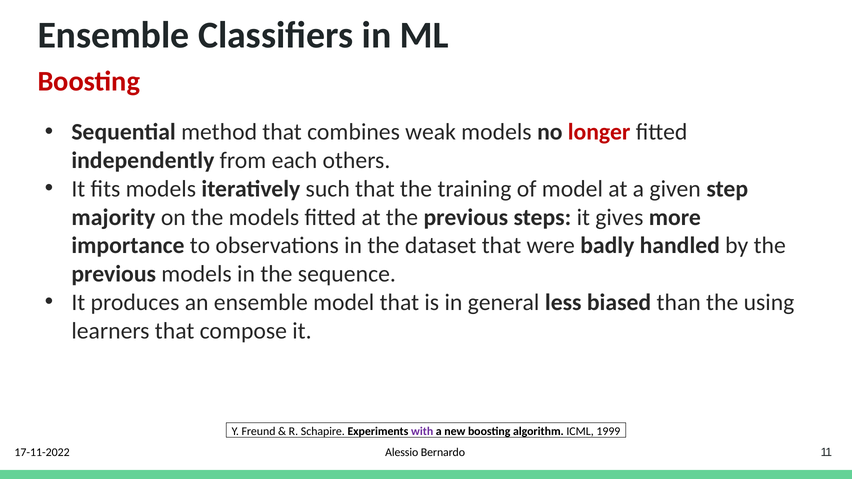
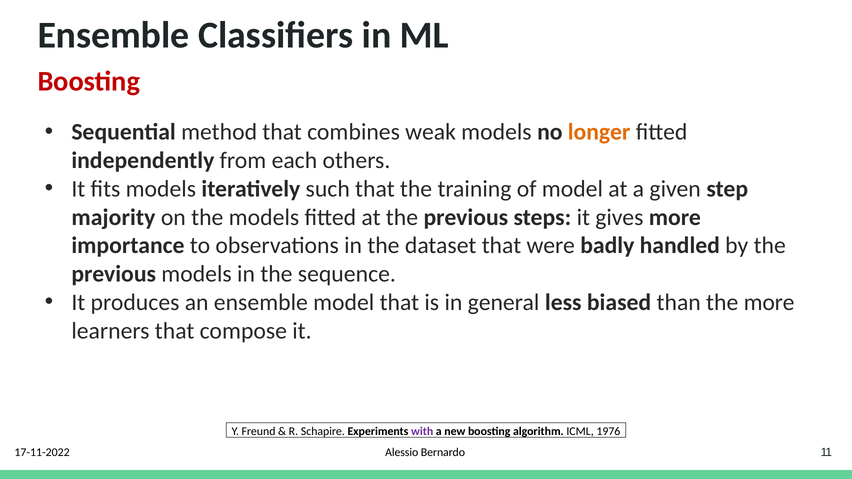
longer colour: red -> orange
the using: using -> more
1999: 1999 -> 1976
